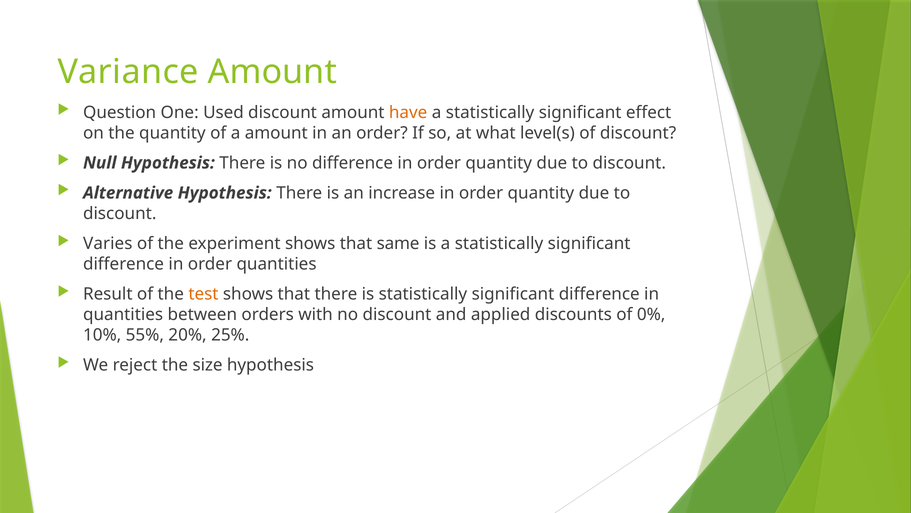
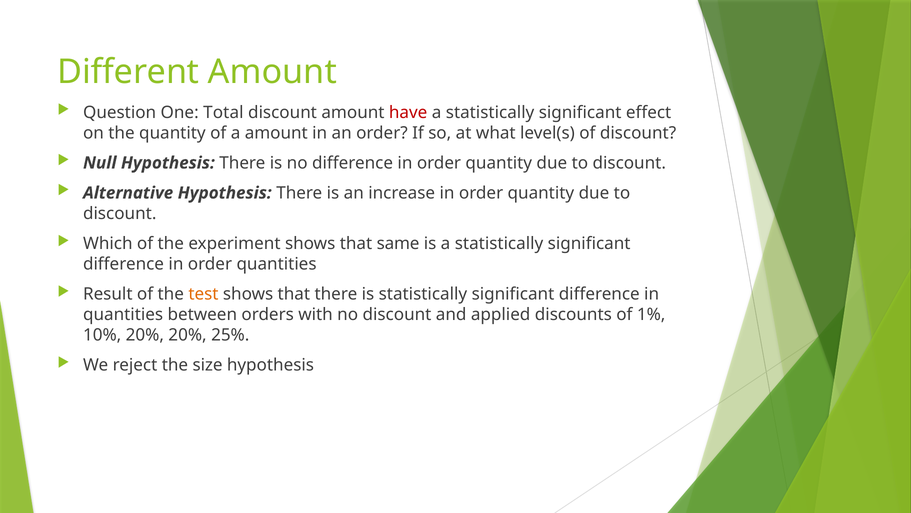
Variance: Variance -> Different
Used: Used -> Total
have colour: orange -> red
Varies: Varies -> Which
0%: 0% -> 1%
10% 55%: 55% -> 20%
